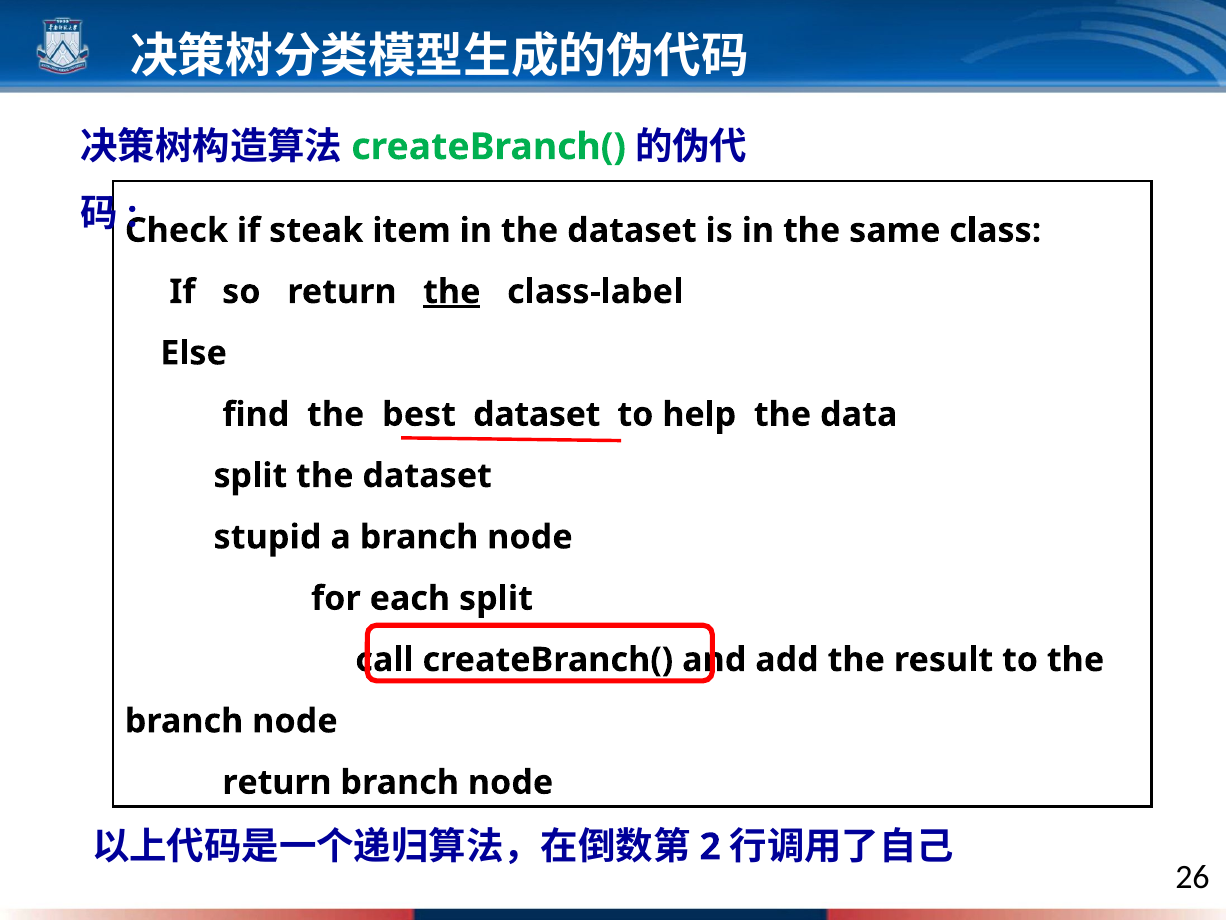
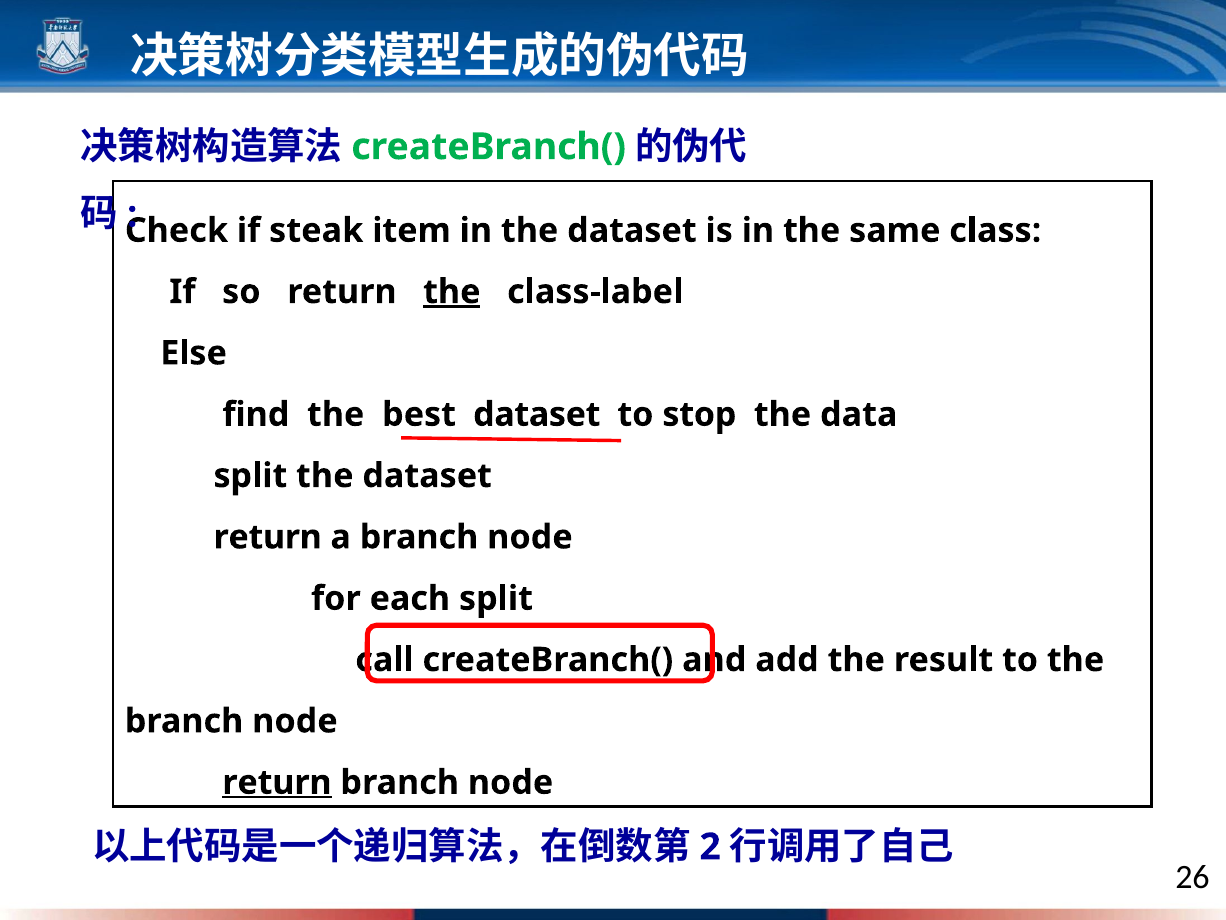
help: help -> stop
stupid at (267, 537): stupid -> return
return at (277, 782) underline: none -> present
